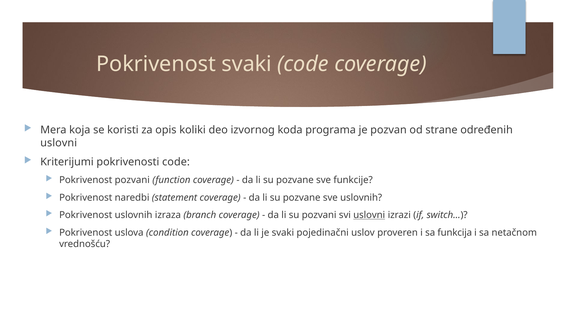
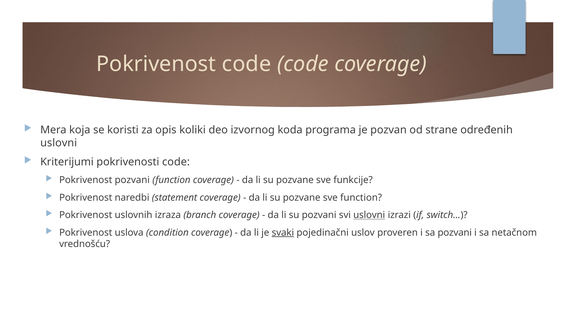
Pokrivenost svaki: svaki -> code
sve uslovnih: uslovnih -> function
svaki at (283, 233) underline: none -> present
sa funkcija: funkcija -> pozvani
